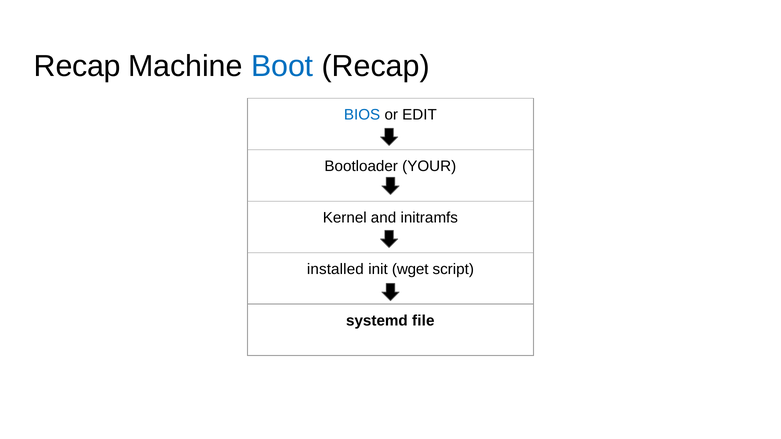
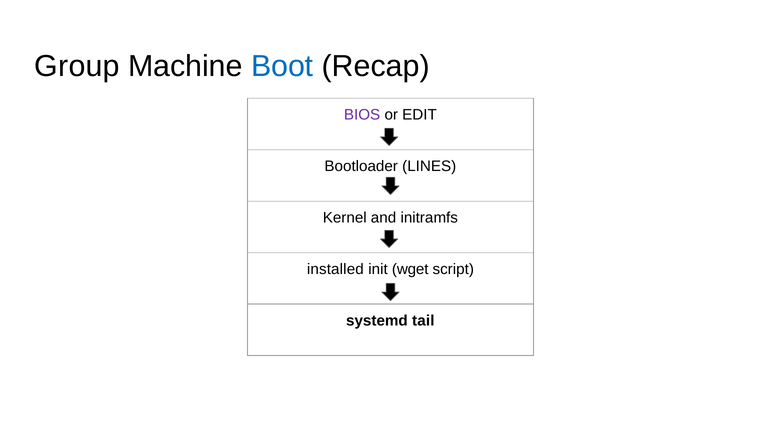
Recap at (77, 66): Recap -> Group
BIOS colour: blue -> purple
YOUR: YOUR -> LINES
file: file -> tail
